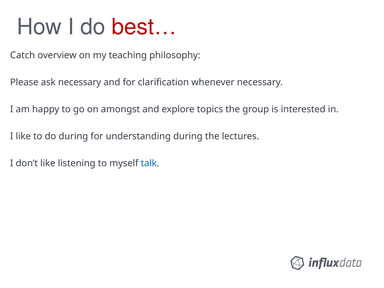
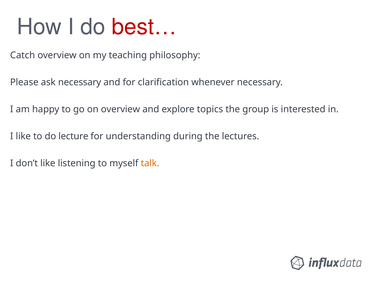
on amongst: amongst -> overview
do during: during -> lecture
talk colour: blue -> orange
